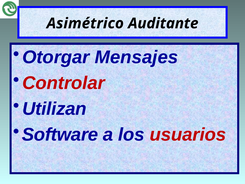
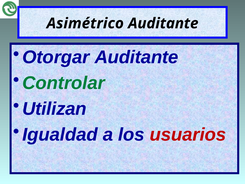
Otorgar Mensajes: Mensajes -> Auditante
Controlar colour: red -> green
Software: Software -> Igualdad
